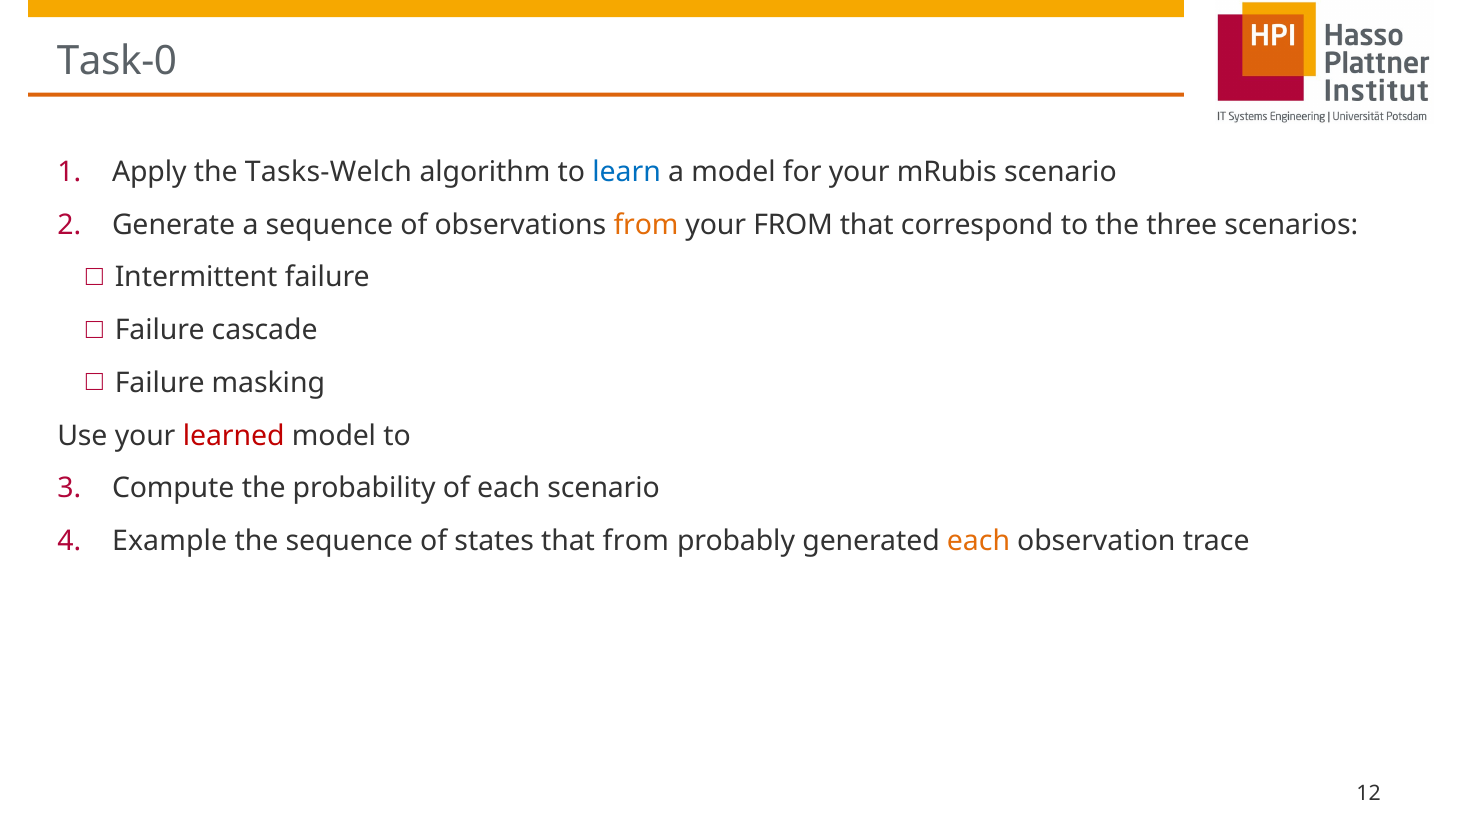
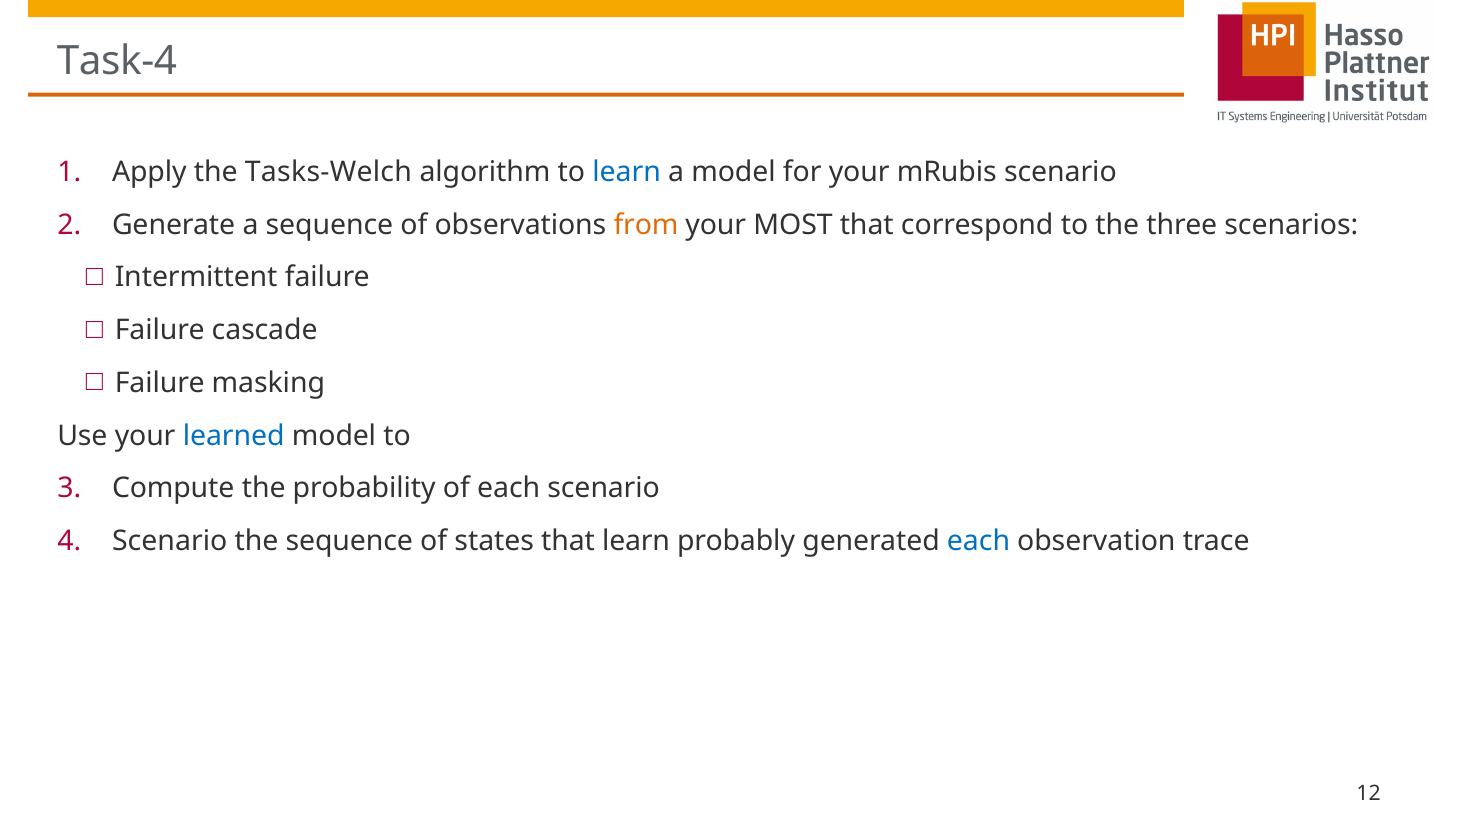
Task-0: Task-0 -> Task-4
your FROM: FROM -> MOST
learned colour: red -> blue
Example at (170, 541): Example -> Scenario
that from: from -> learn
each at (979, 541) colour: orange -> blue
